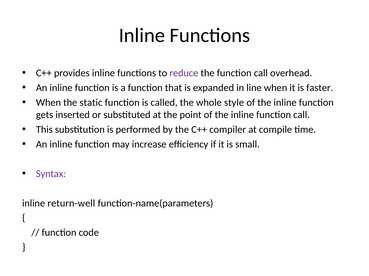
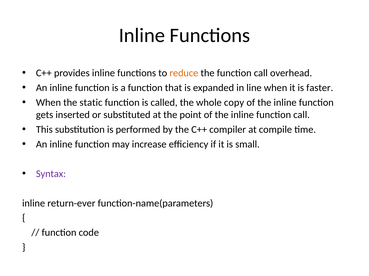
reduce colour: purple -> orange
style: style -> copy
return-well: return-well -> return-ever
